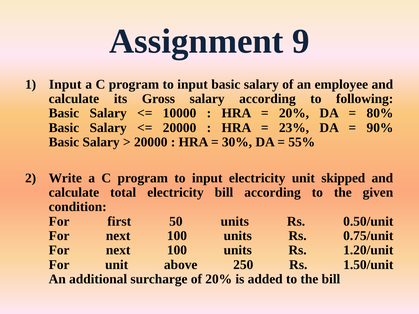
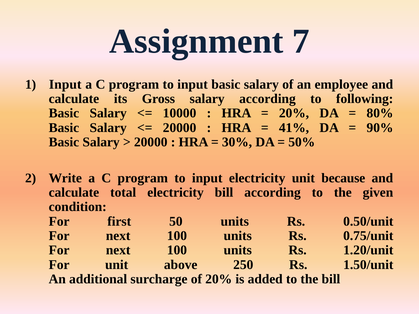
9: 9 -> 7
23%: 23% -> 41%
55%: 55% -> 50%
skipped: skipped -> because
